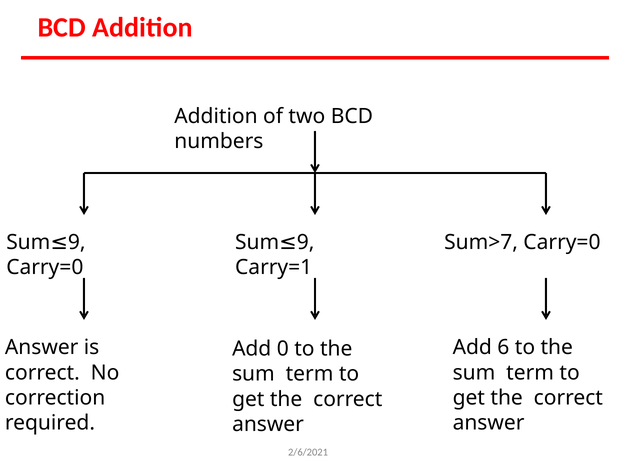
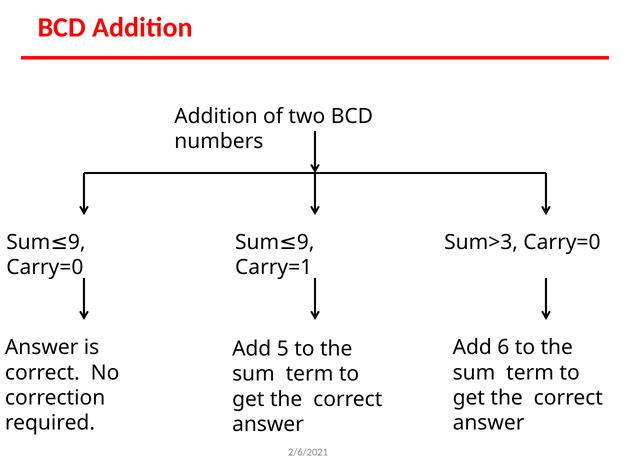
Sum>7: Sum>7 -> Sum>3
0: 0 -> 5
